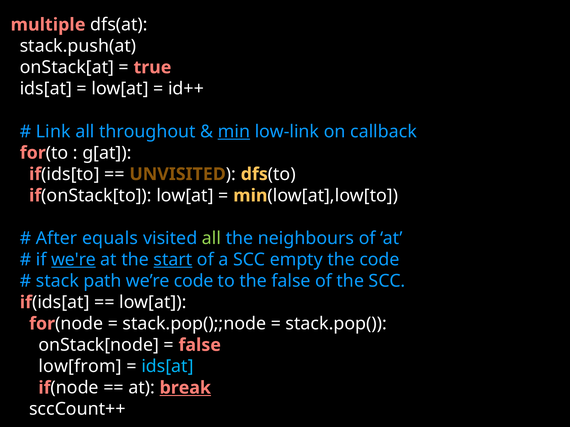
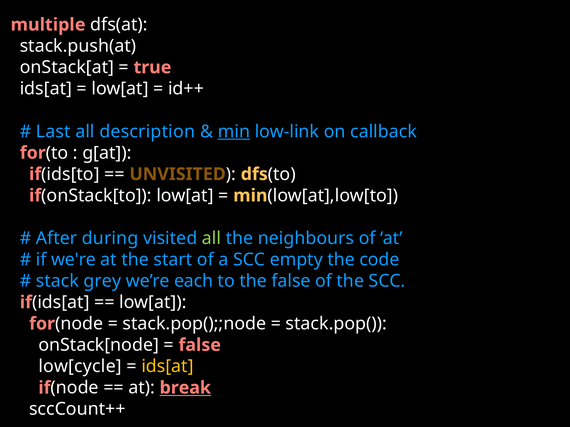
Link: Link -> Last
throughout: throughout -> description
equals: equals -> during
we're underline: present -> none
start underline: present -> none
path: path -> grey
we’re code: code -> each
low[from: low[from -> low[cycle
ids[at at (167, 367) colour: light blue -> yellow
